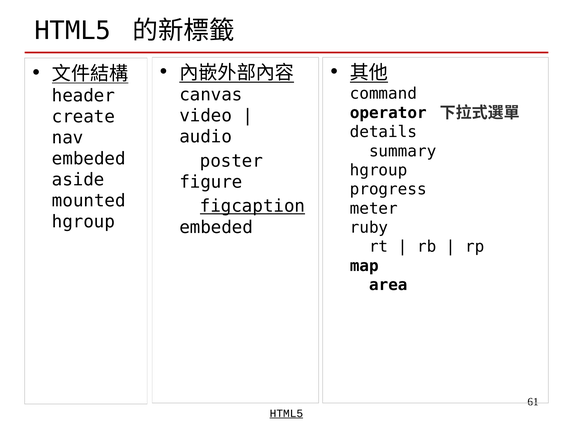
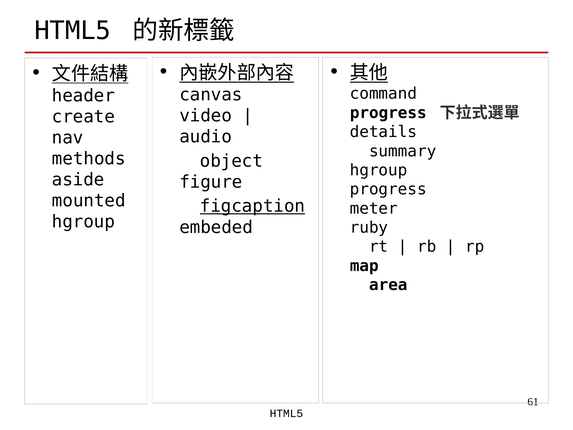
operator at (388, 113): operator -> progress
embeded at (89, 159): embeded -> methods
poster: poster -> object
HTML5 at (286, 413) underline: present -> none
